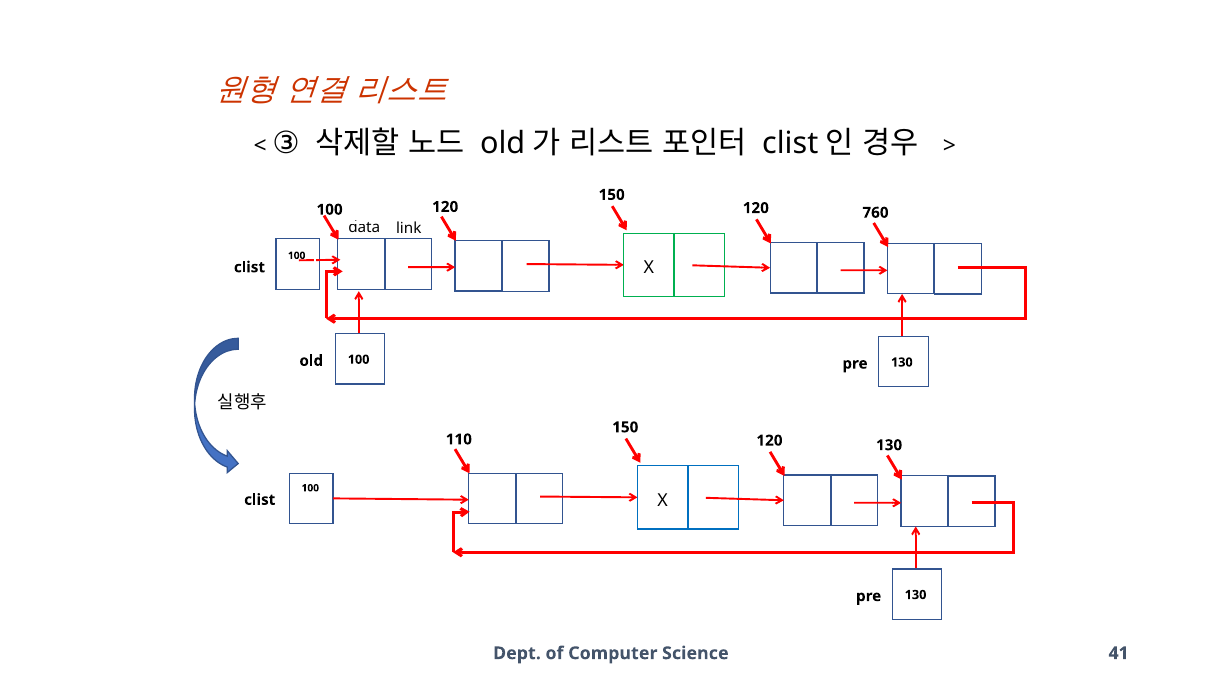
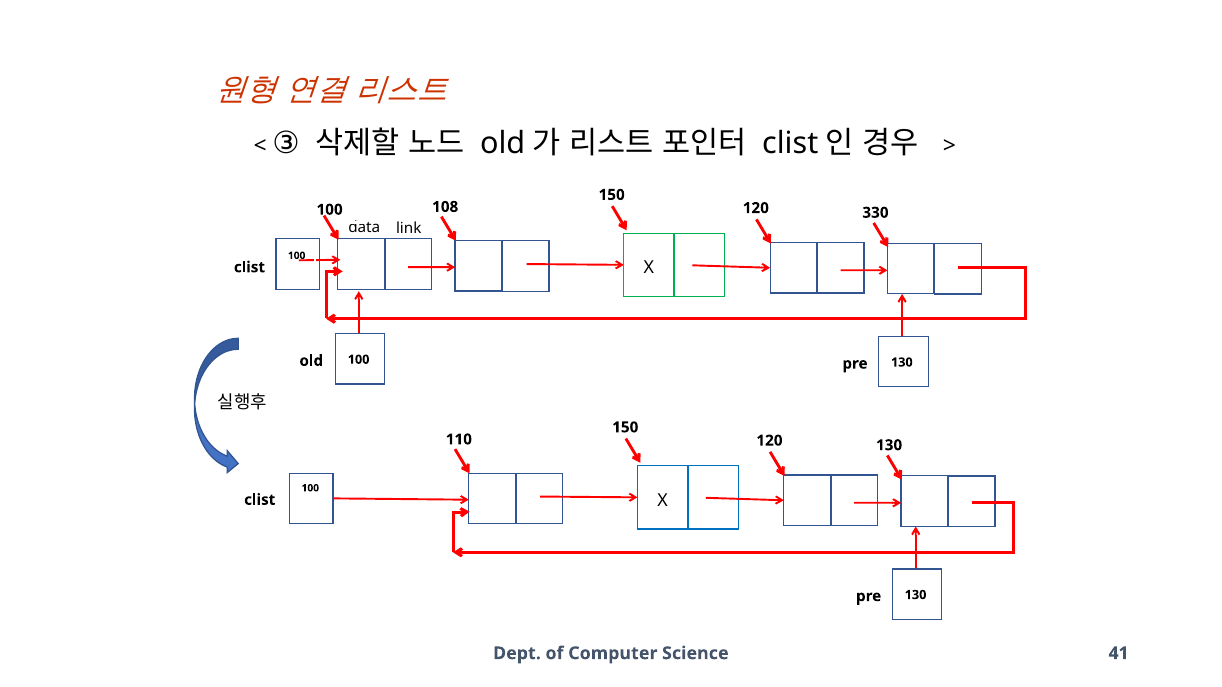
100 120: 120 -> 108
760: 760 -> 330
